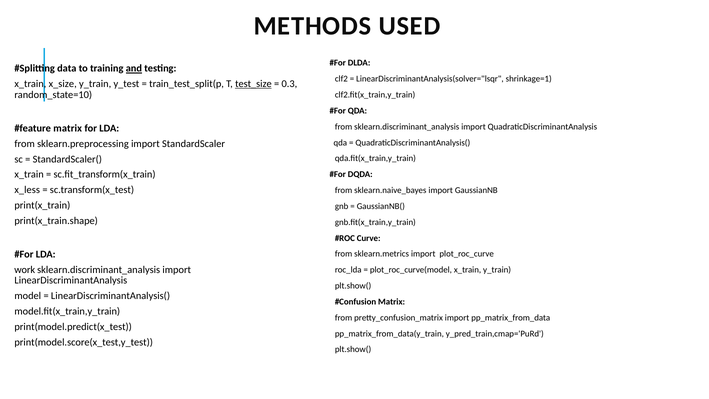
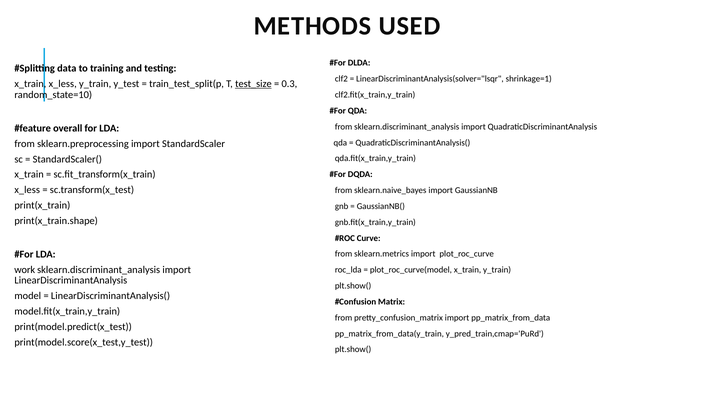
and underline: present -> none
x_train x_size: x_size -> x_less
matrix at (68, 128): matrix -> overall
